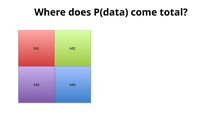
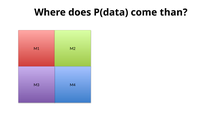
total: total -> than
